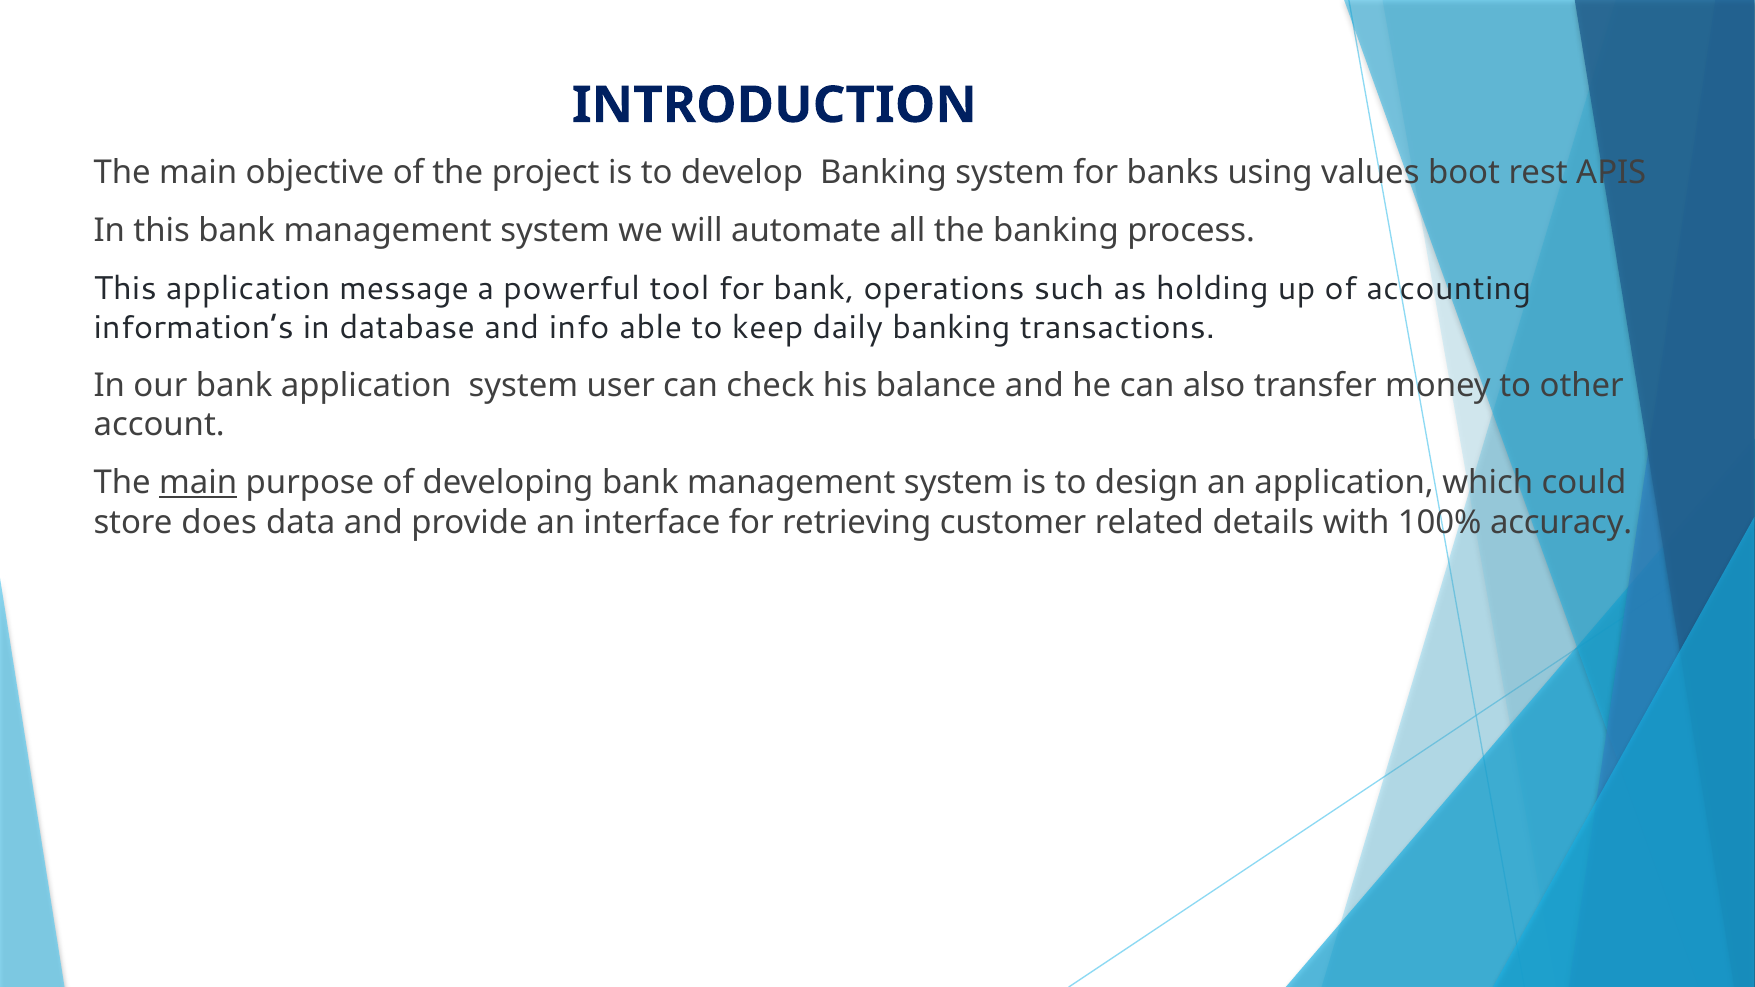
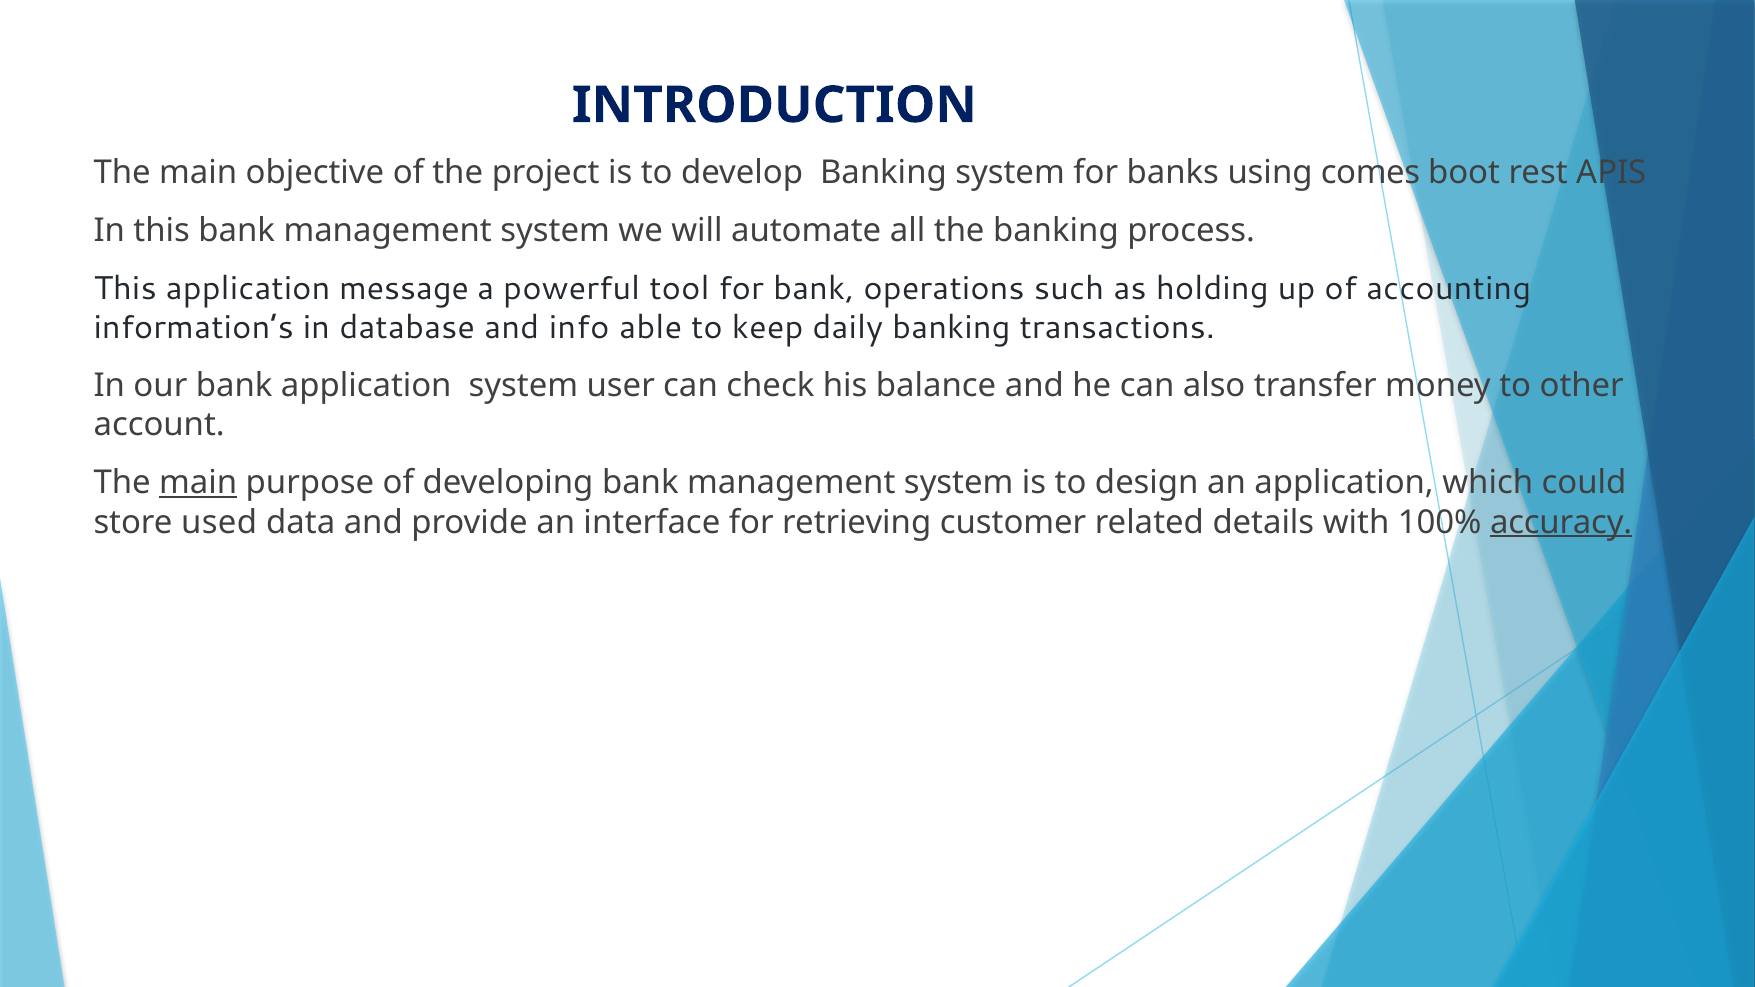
values: values -> comes
does: does -> used
accuracy underline: none -> present
